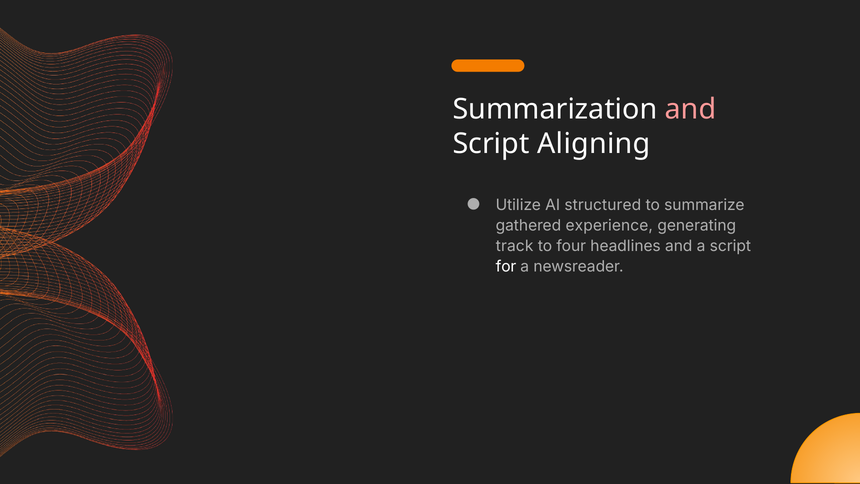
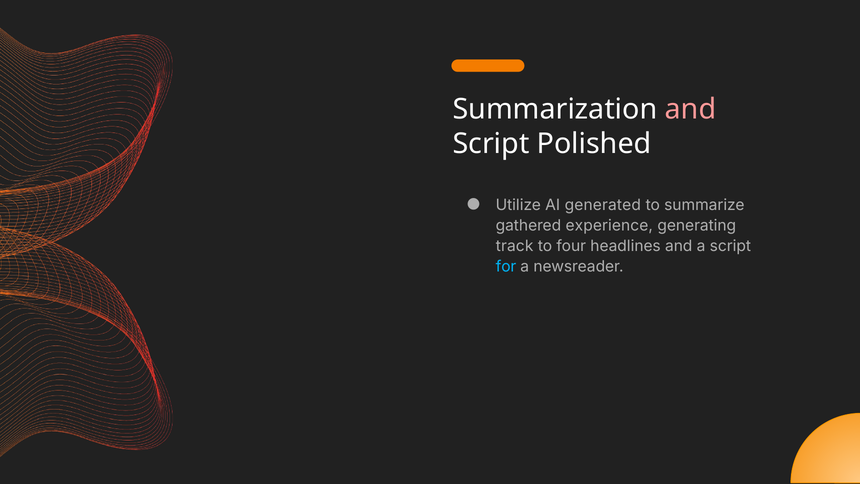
Aligning: Aligning -> Polished
structured: structured -> generated
for colour: white -> light blue
